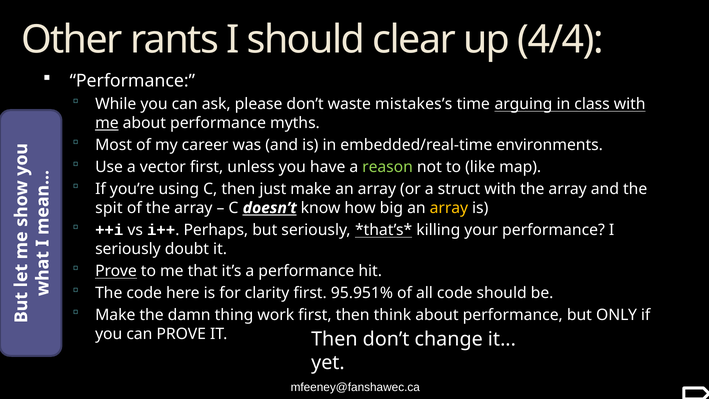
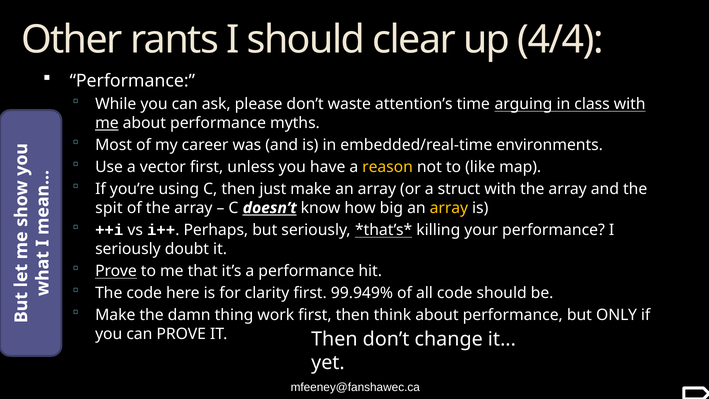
mistakes’s: mistakes’s -> attention’s
reason colour: light green -> yellow
95.951%: 95.951% -> 99.949%
